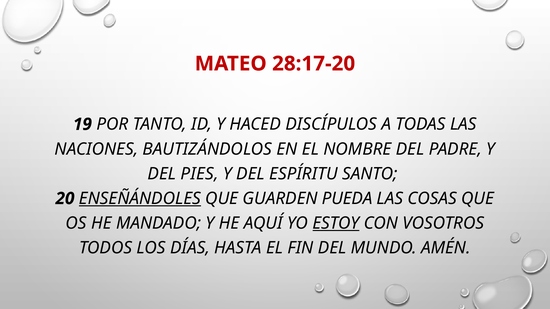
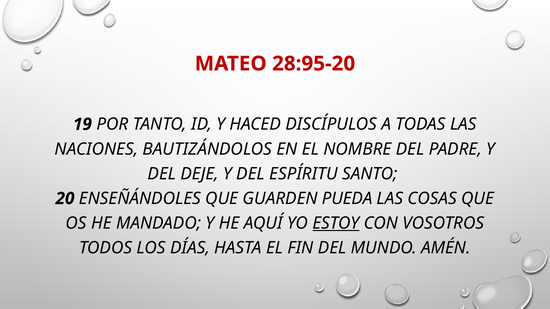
28:17-20: 28:17-20 -> 28:95-20
PIES: PIES -> DEJE
ENSEÑÁNDOLES underline: present -> none
